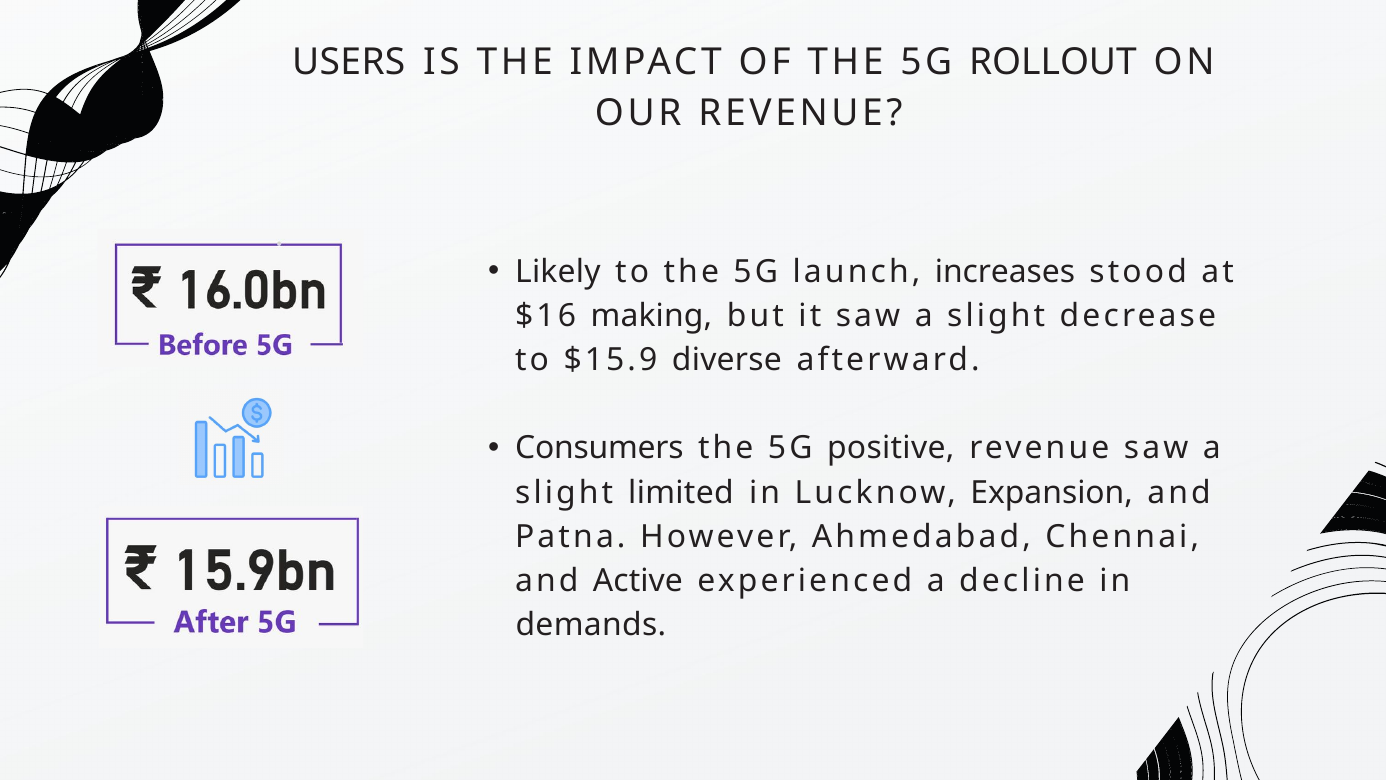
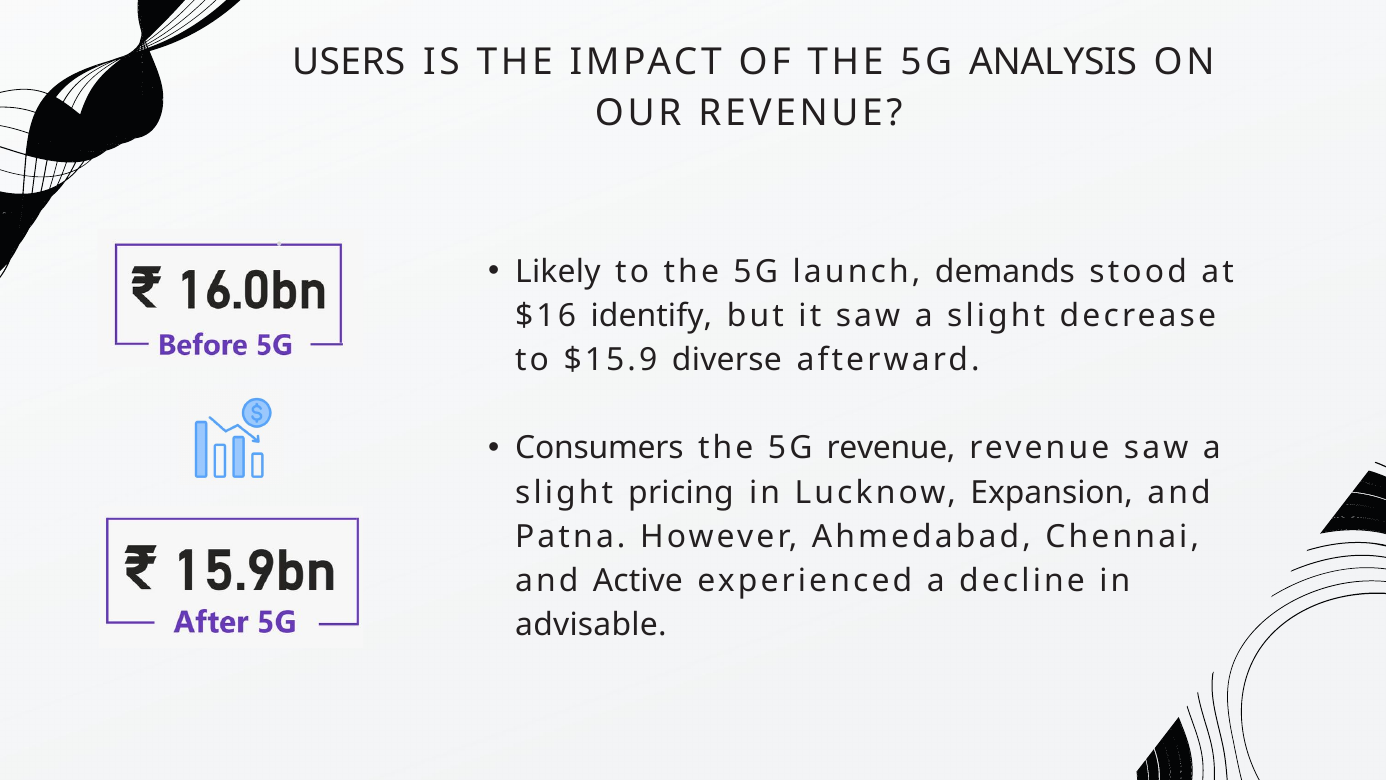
ROLLOUT: ROLLOUT -> ANALYSIS
increases: increases -> demands
making: making -> identify
5G positive: positive -> revenue
limited: limited -> pricing
demands: demands -> advisable
